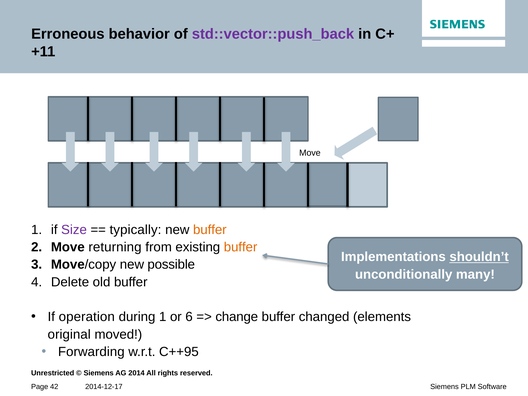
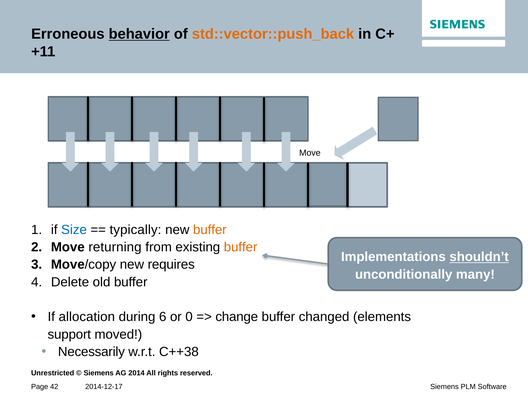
behavior underline: none -> present
std::vector::push_back colour: purple -> orange
Size colour: purple -> blue
possible: possible -> requires
operation: operation -> allocation
during 1: 1 -> 6
6: 6 -> 0
original: original -> support
Forwarding: Forwarding -> Necessarily
C++95: C++95 -> C++38
